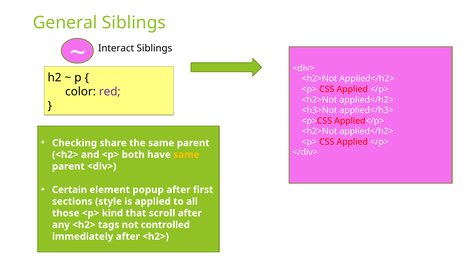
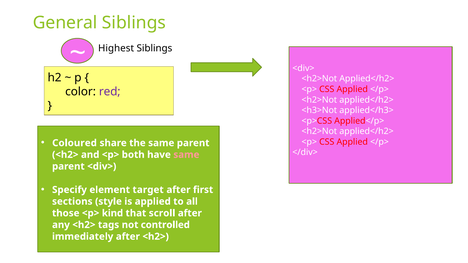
Interact: Interact -> Highest
Checking: Checking -> Coloured
same at (186, 155) colour: yellow -> pink
Certain: Certain -> Specify
popup: popup -> target
